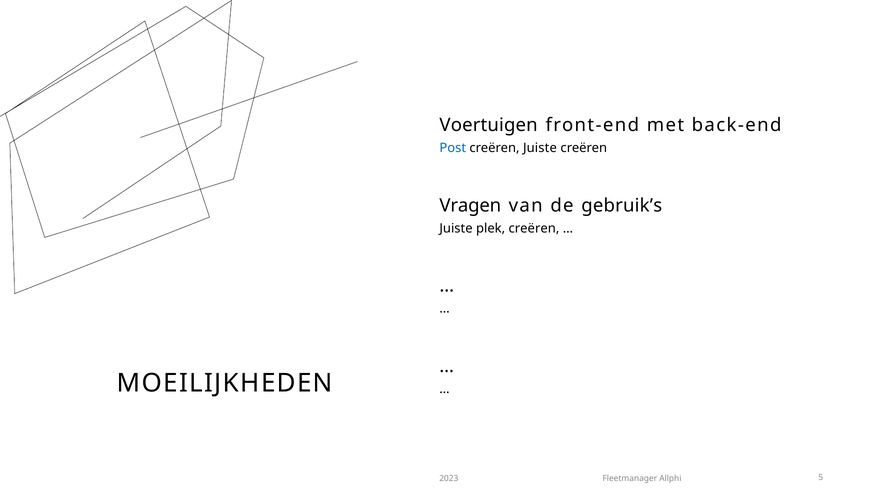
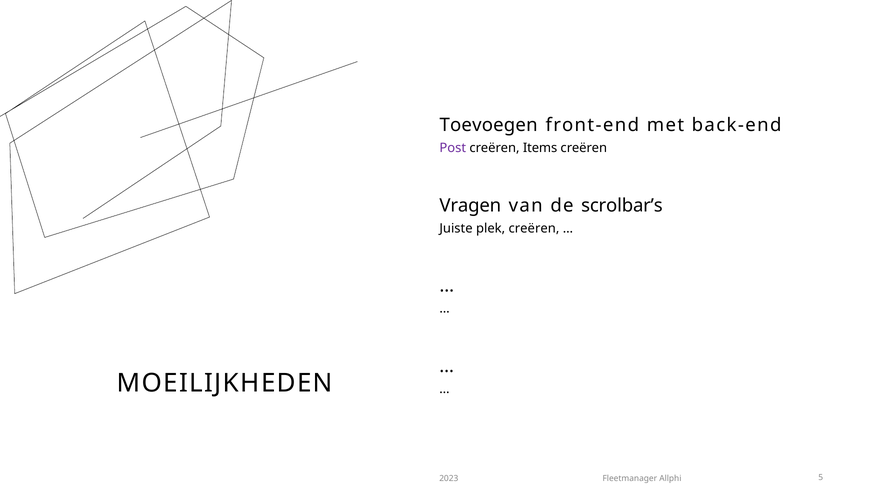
Voertuigen: Voertuigen -> Toevoegen
Post colour: blue -> purple
creëren Juiste: Juiste -> Items
gebruik’s: gebruik’s -> scrolbar’s
